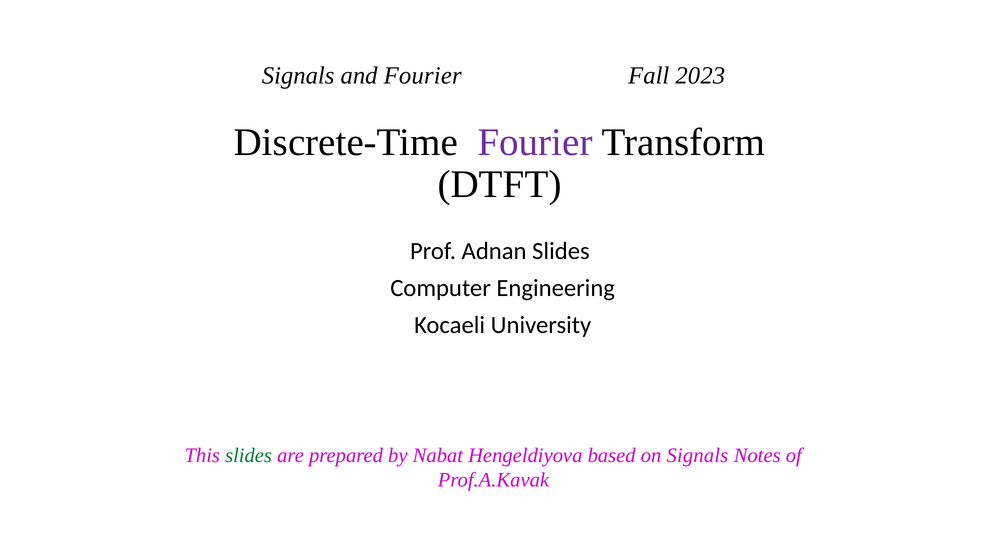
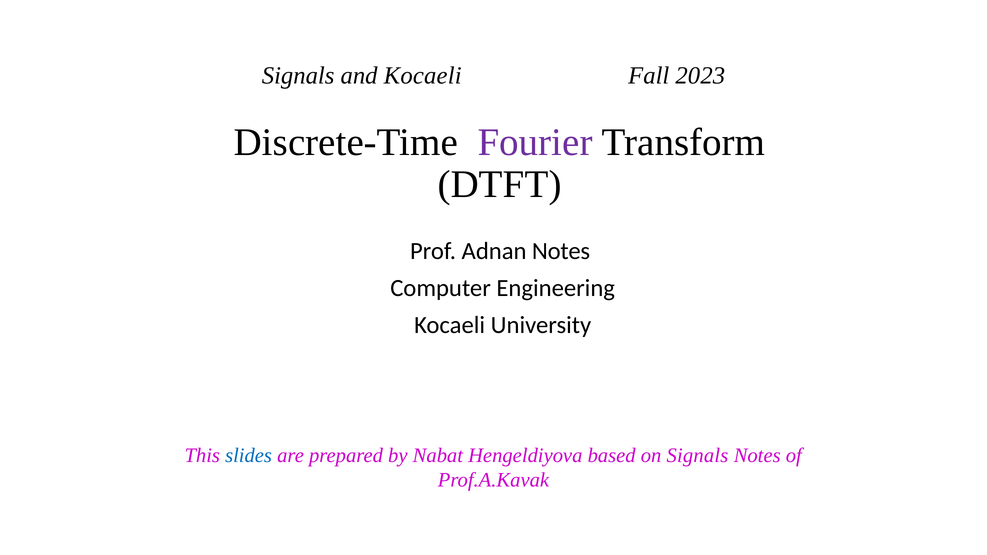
and Fourier: Fourier -> Kocaeli
Adnan Slides: Slides -> Notes
slides at (249, 455) colour: green -> blue
